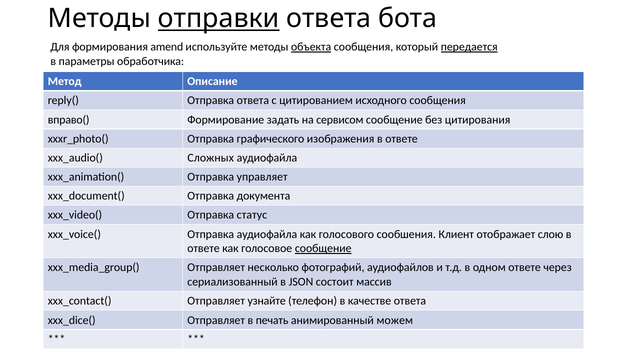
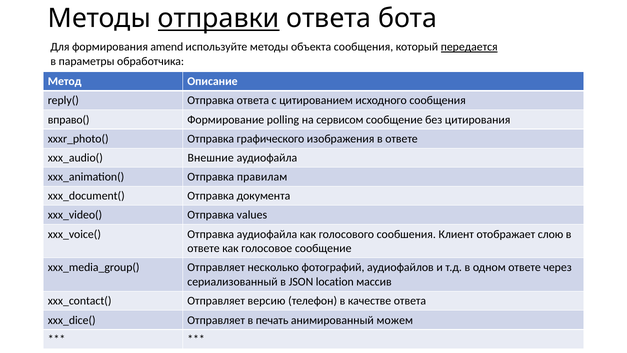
объекта underline: present -> none
задать: задать -> polling
Сложных: Сложных -> Внешние
управляет: управляет -> правилам
статус: статус -> values
сообщение at (323, 248) underline: present -> none
состоит: состоит -> location
узнайте: узнайте -> версию
